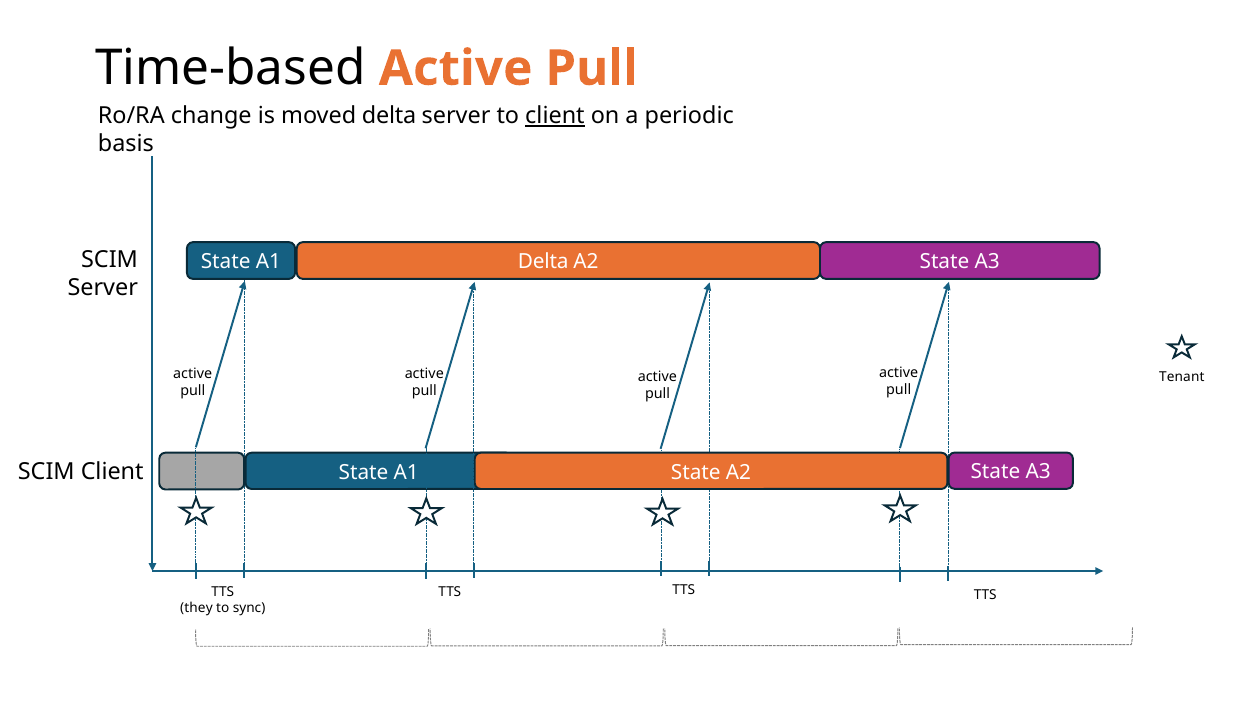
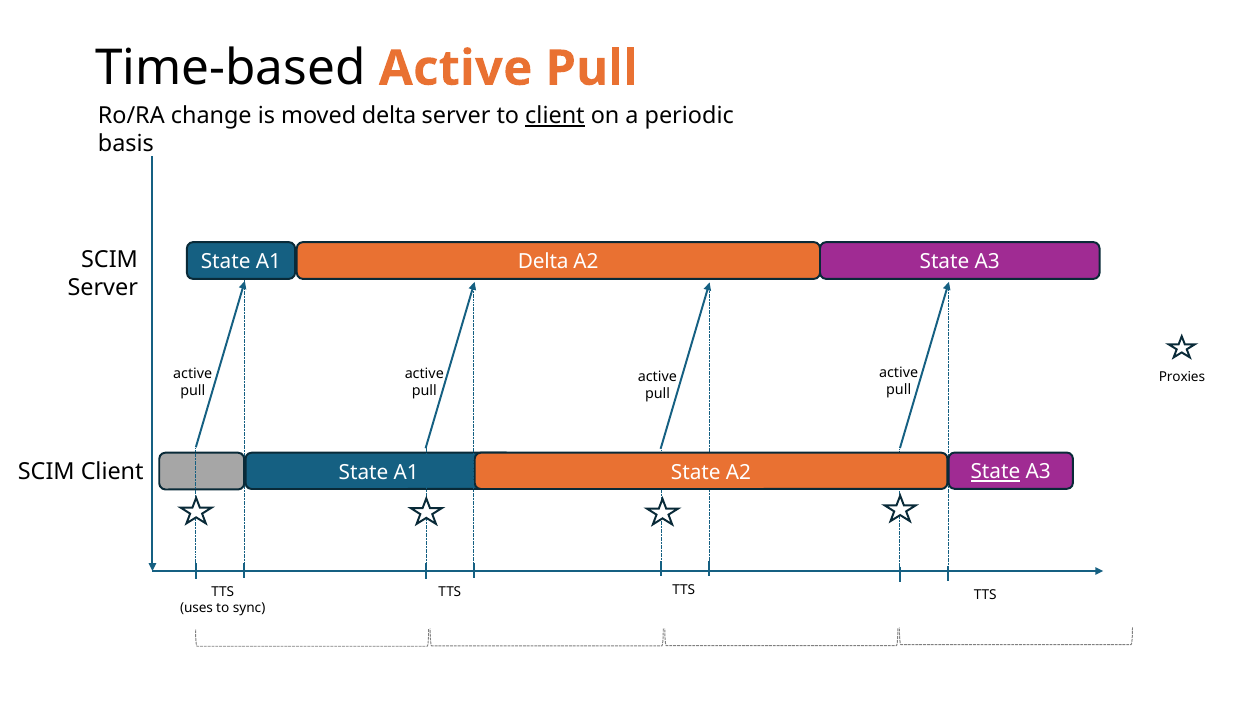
Tenant: Tenant -> Proxies
State at (995, 472) underline: none -> present
they: they -> uses
